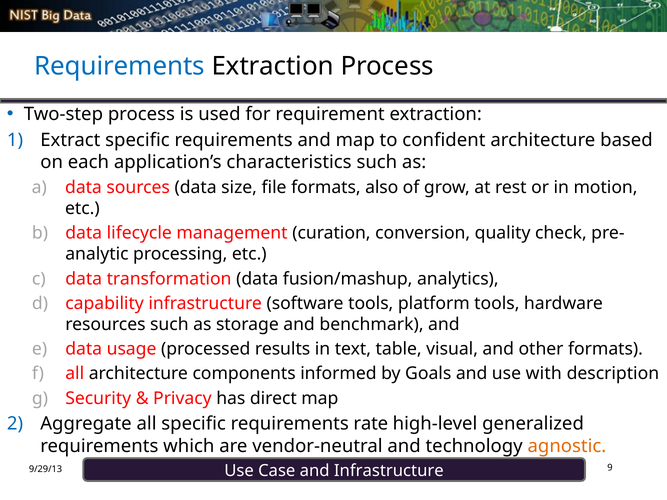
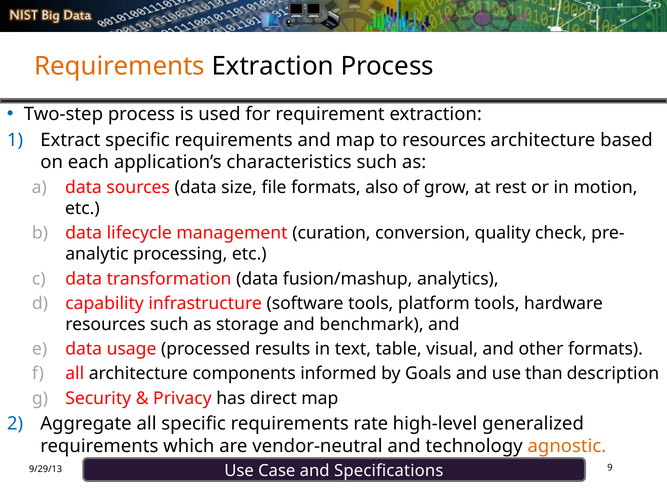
Requirements at (120, 66) colour: blue -> orange
to confident: confident -> resources
with: with -> than
and Infrastructure: Infrastructure -> Specifications
